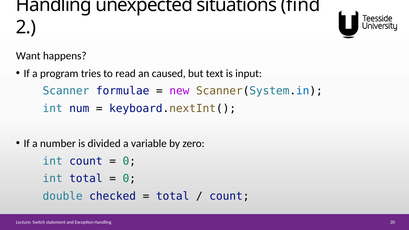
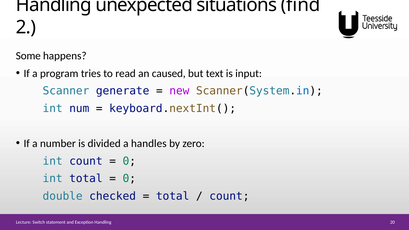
Want: Want -> Some
formulae: formulae -> generate
variable: variable -> handles
